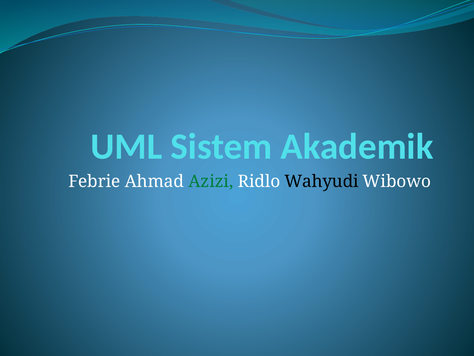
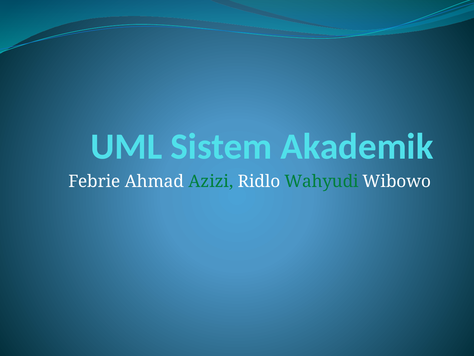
Wahyudi colour: black -> green
